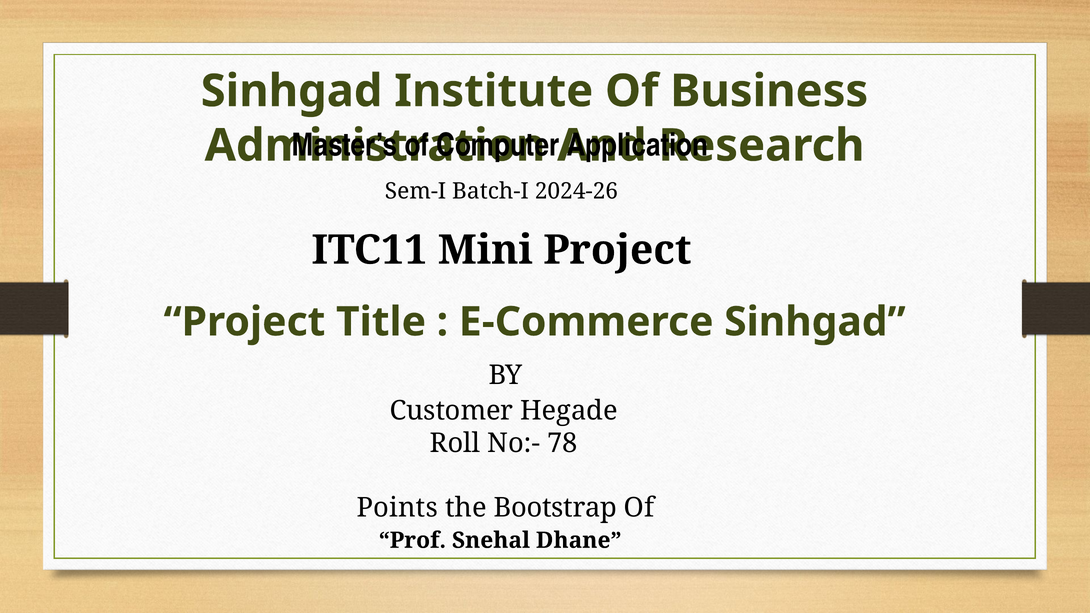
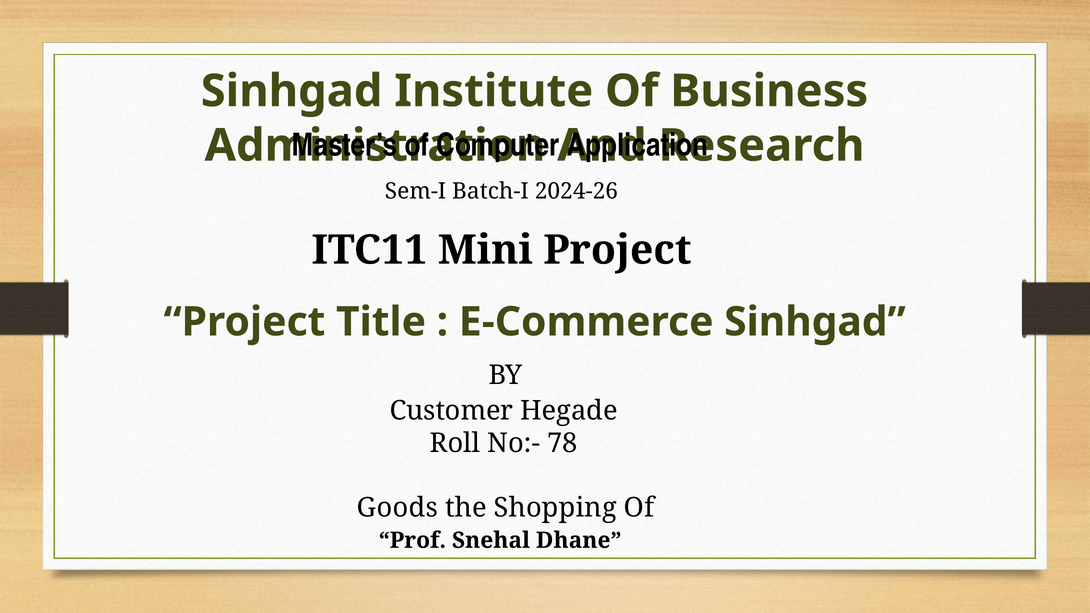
Points: Points -> Goods
Bootstrap: Bootstrap -> Shopping
